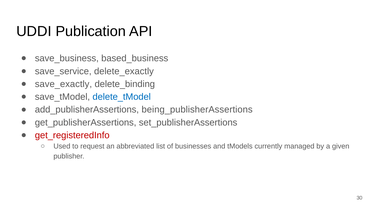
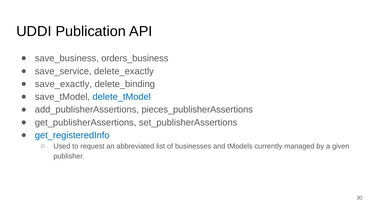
based_business: based_business -> orders_business
being_publisherAssertions: being_publisherAssertions -> pieces_publisherAssertions
get_registeredInfo colour: red -> blue
